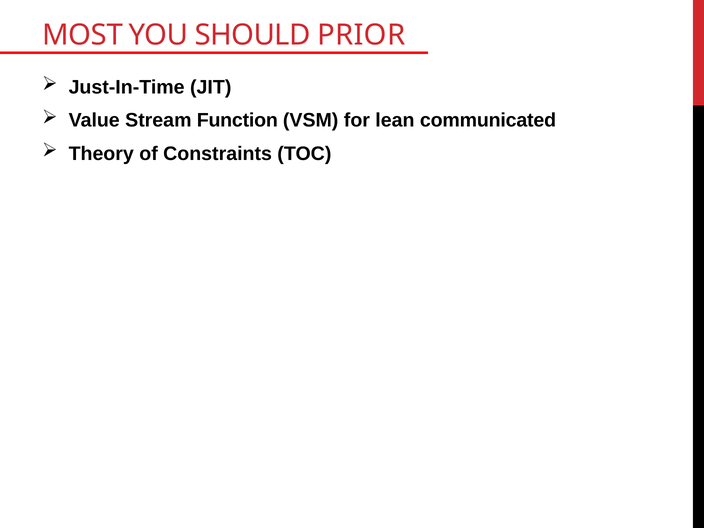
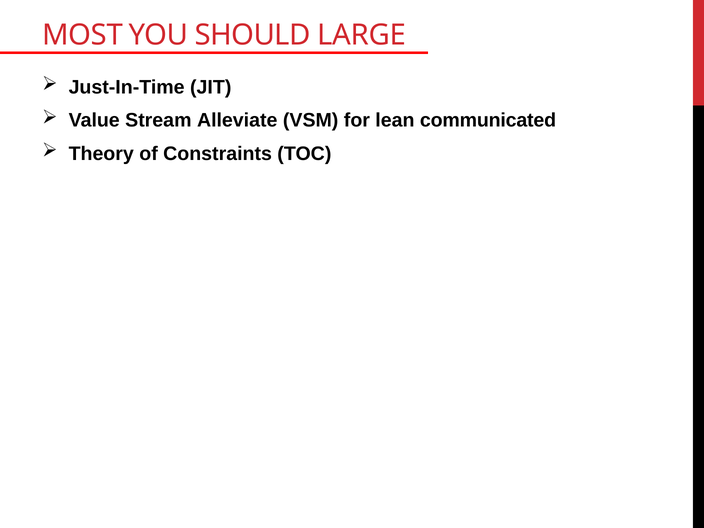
PRIOR: PRIOR -> LARGE
Function: Function -> Alleviate
